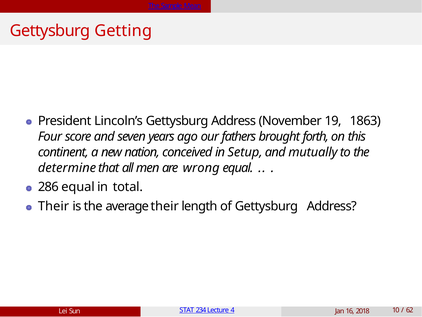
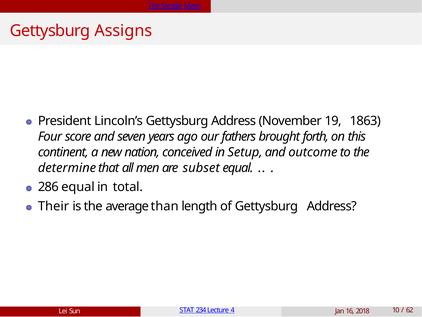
Getting: Getting -> Assigns
mutually: mutually -> outcome
wrong: wrong -> subset
average their: their -> than
